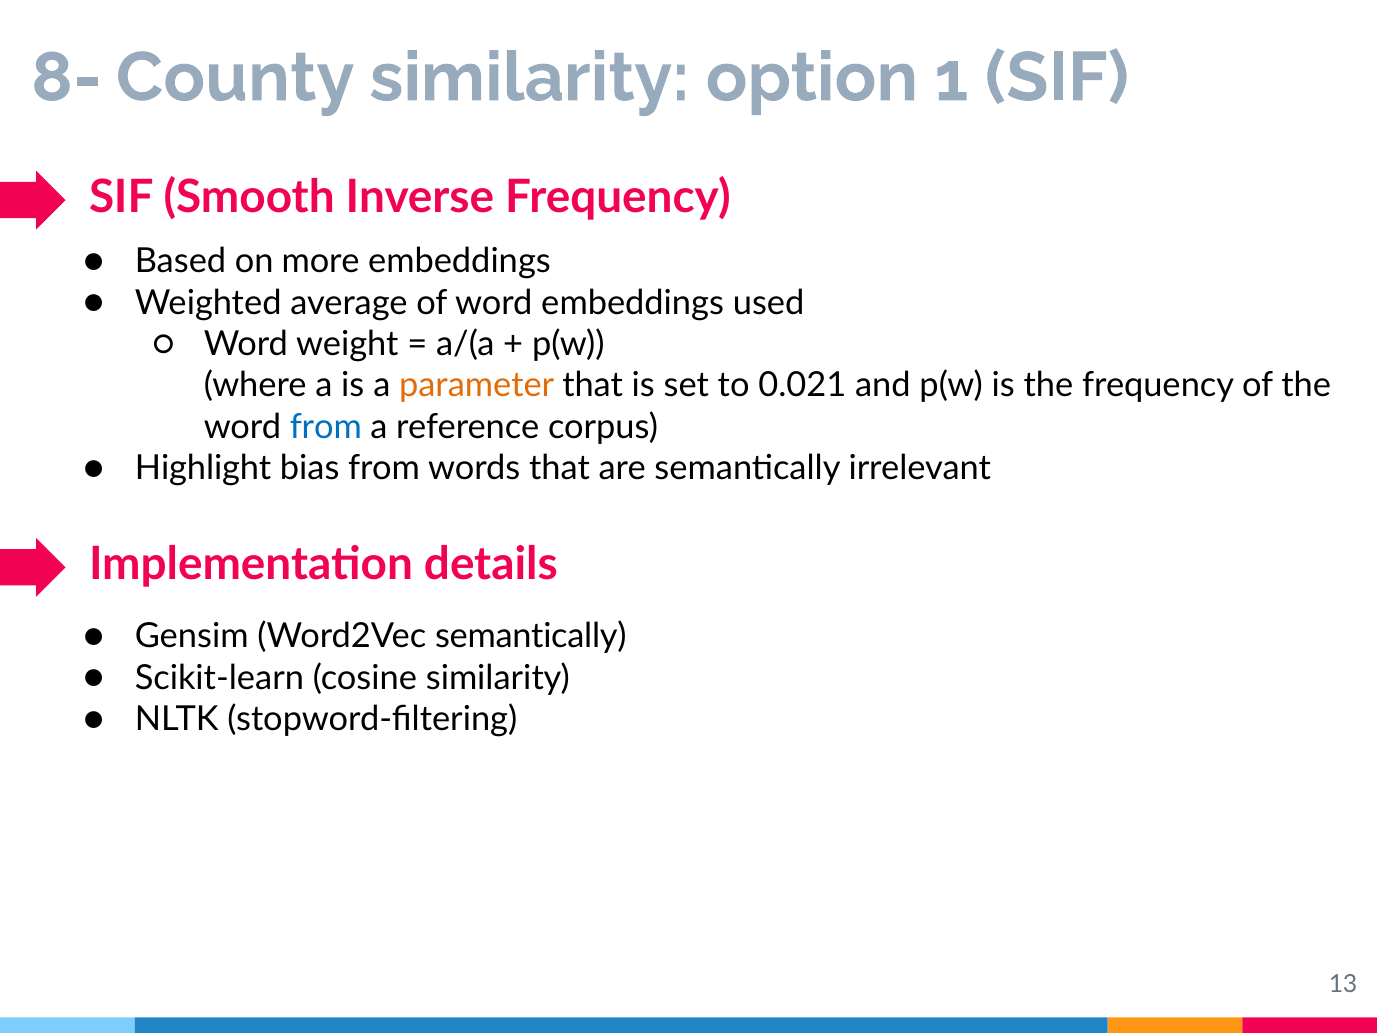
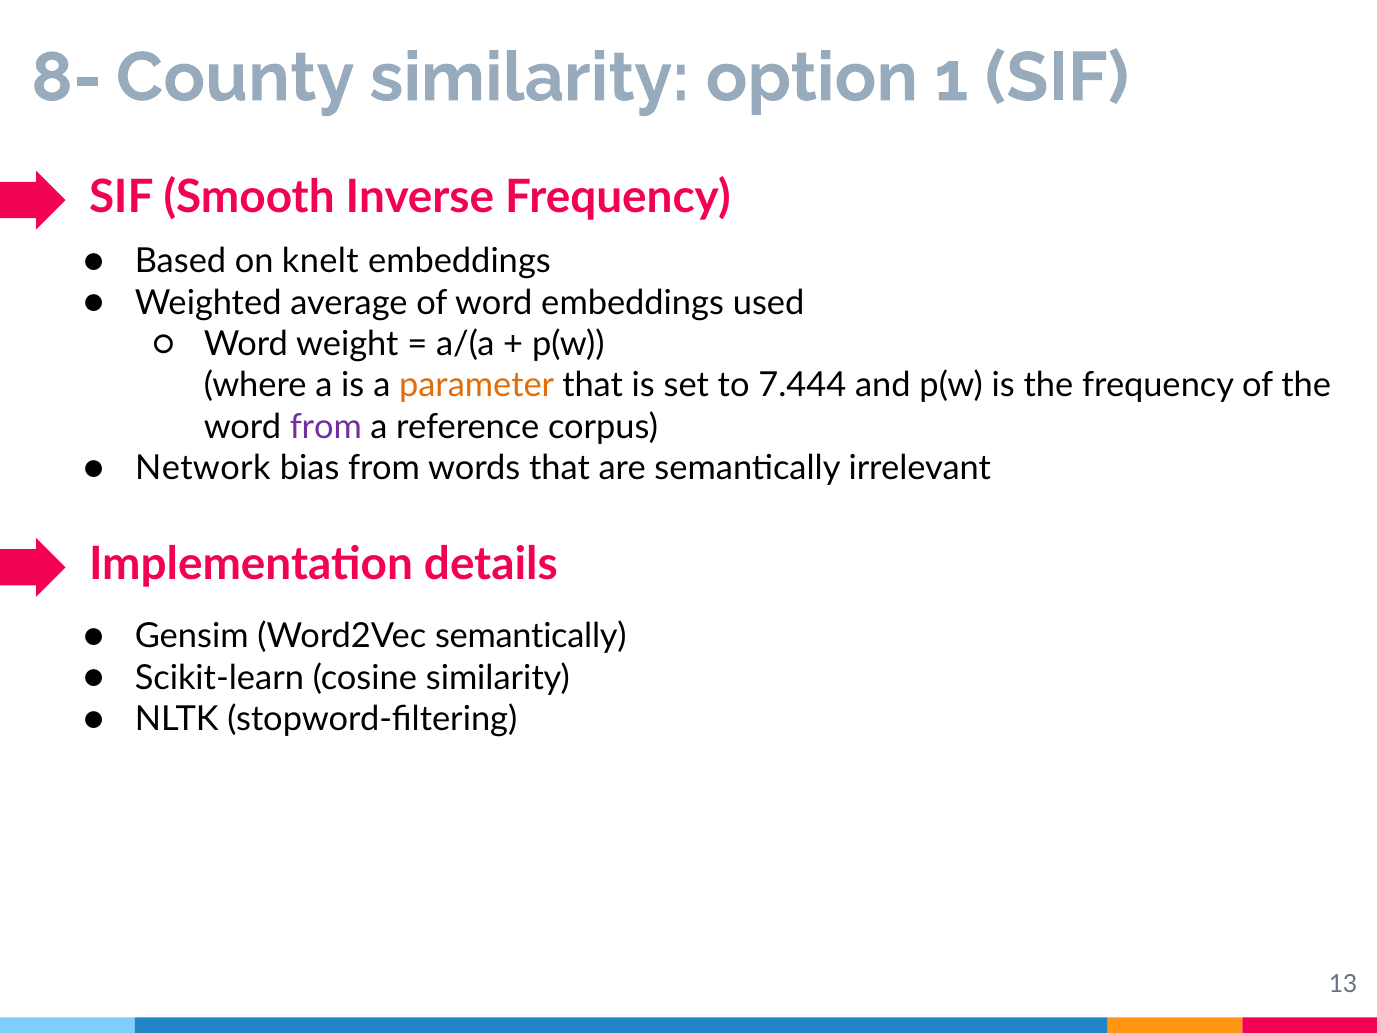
more: more -> knelt
0.021: 0.021 -> 7.444
from at (326, 427) colour: blue -> purple
Highlight: Highlight -> Network
